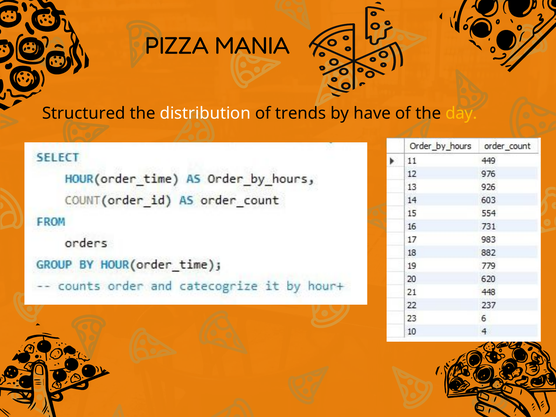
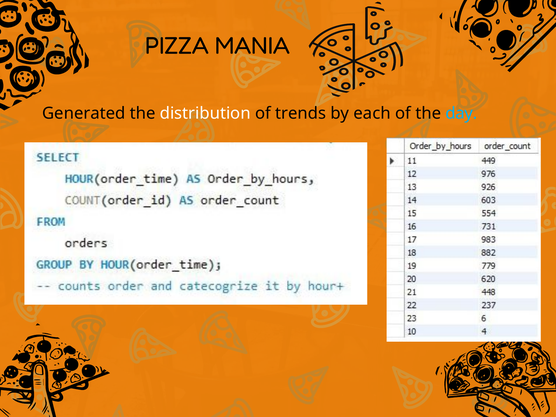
Structured: Structured -> Generated
have: have -> each
day colour: yellow -> light blue
